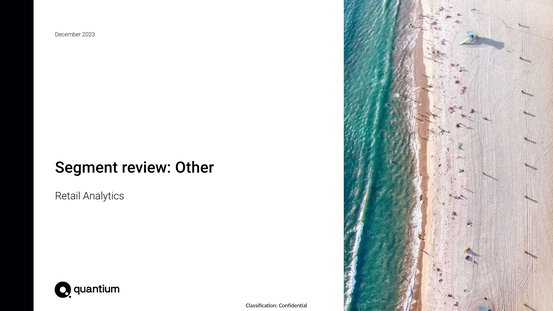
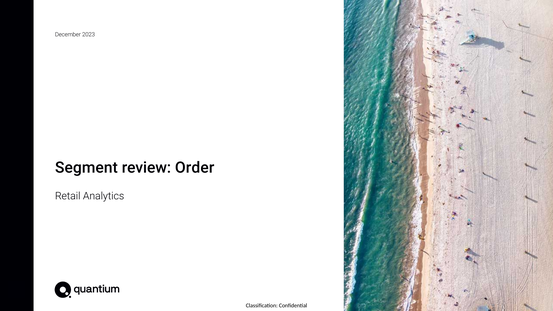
Other: Other -> Order
